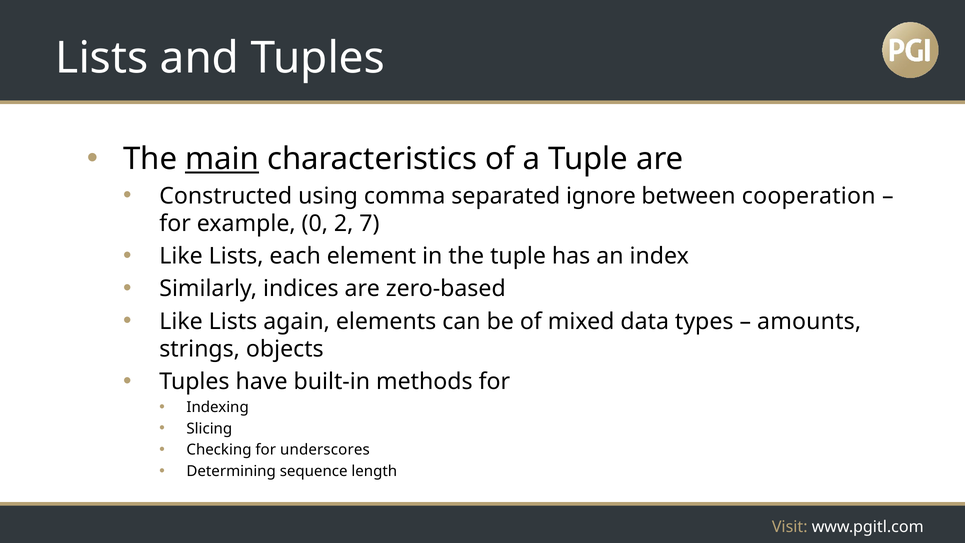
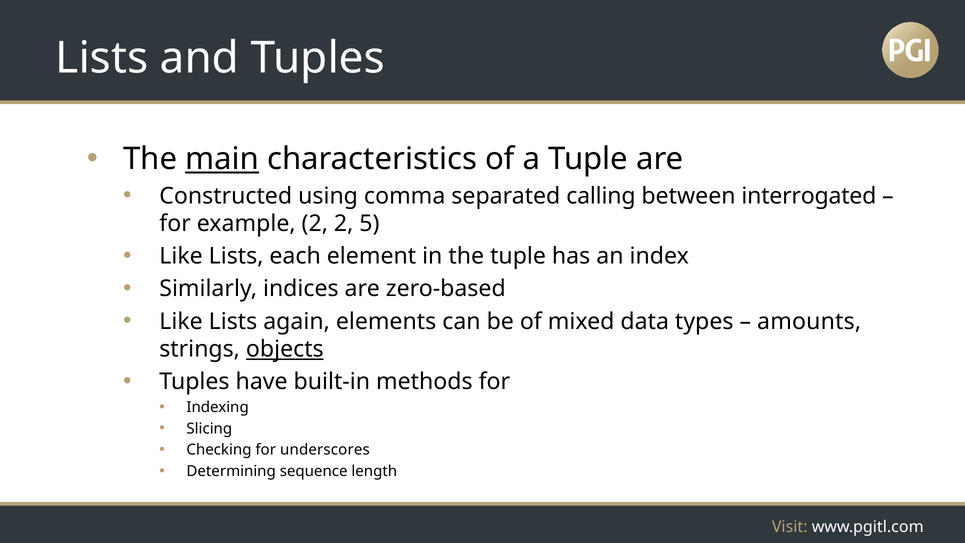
ignore: ignore -> calling
cooperation: cooperation -> interrogated
example 0: 0 -> 2
7: 7 -> 5
objects underline: none -> present
